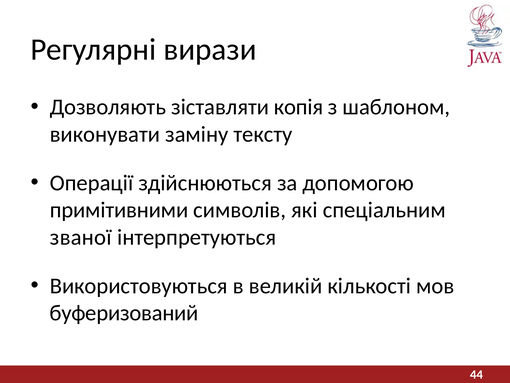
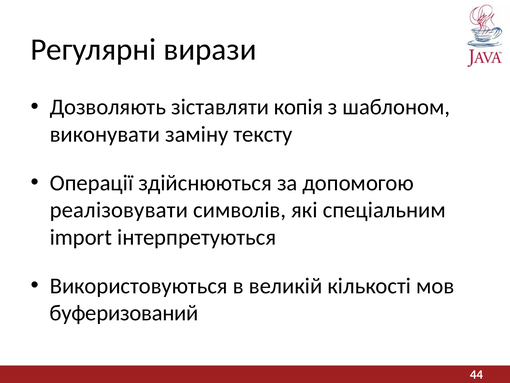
примітивними: примітивними -> реалізовувати
званої: званої -> import
